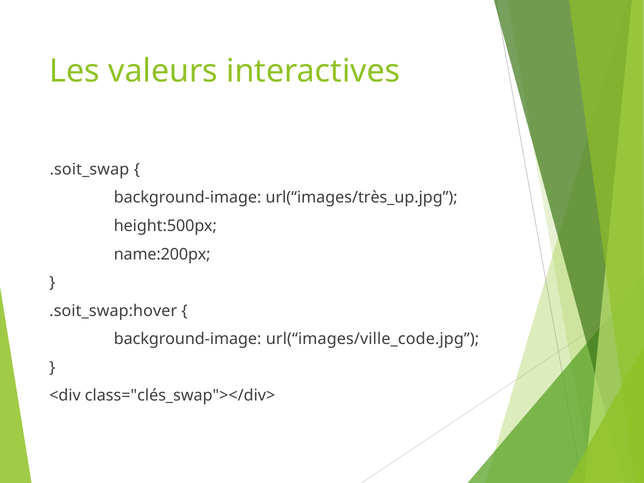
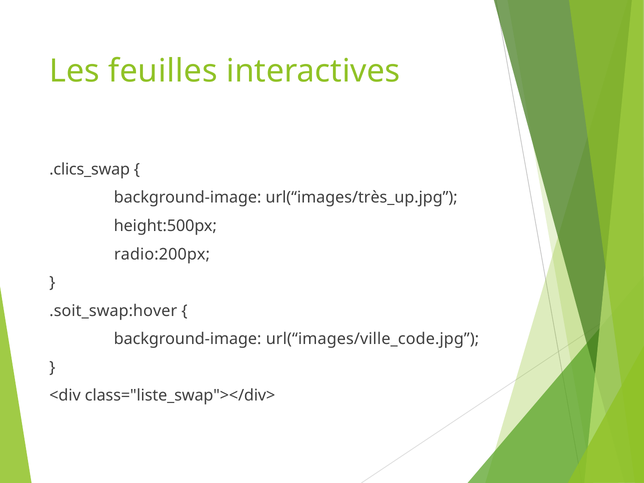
valeurs: valeurs -> feuilles
.soit_swap: .soit_swap -> .clics_swap
name:200px: name:200px -> radio:200px
class="clés_swap"></div>: class="clés_swap"></div> -> class="liste_swap"></div>
